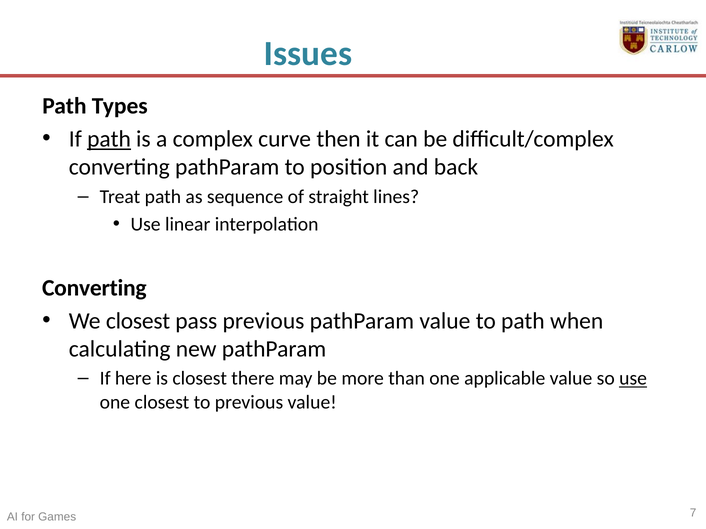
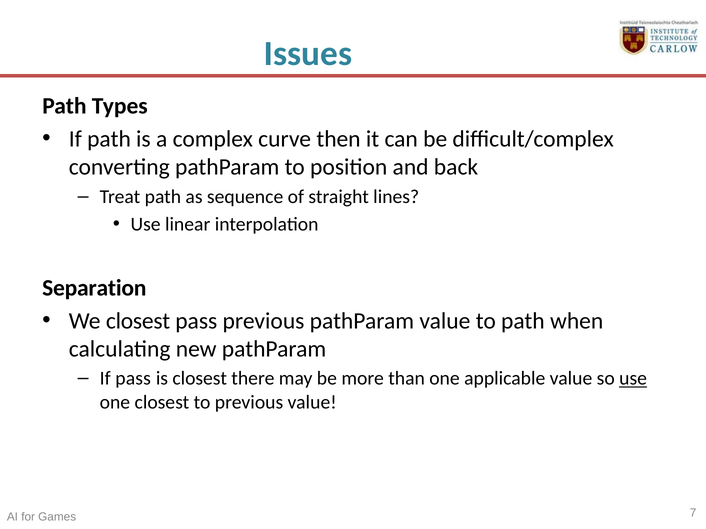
path at (109, 139) underline: present -> none
Converting at (94, 288): Converting -> Separation
If here: here -> pass
